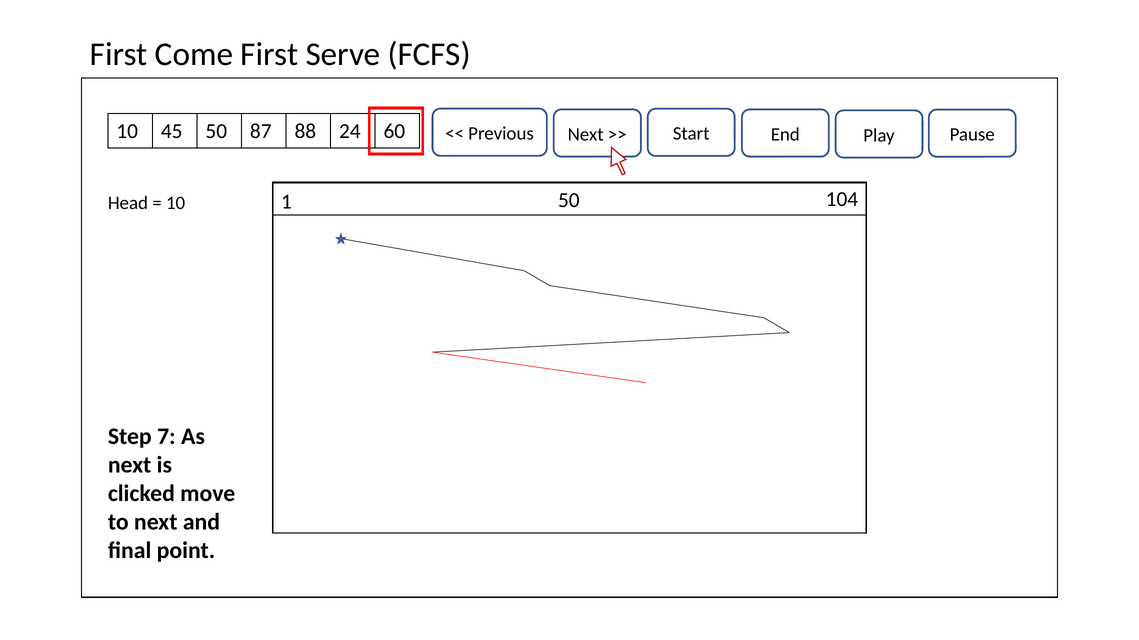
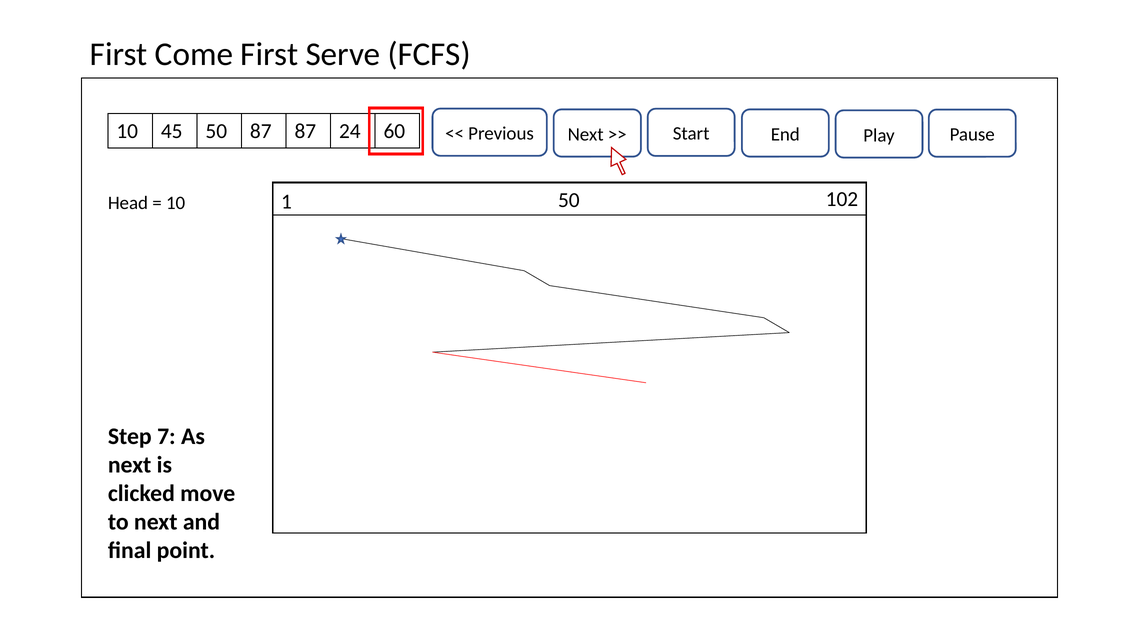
87 88: 88 -> 87
104: 104 -> 102
